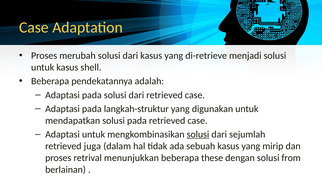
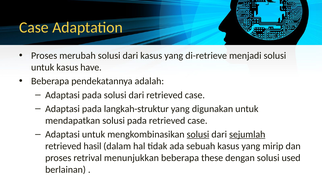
shell: shell -> have
sejumlah underline: none -> present
juga: juga -> hasil
from: from -> used
